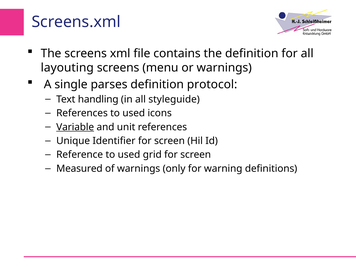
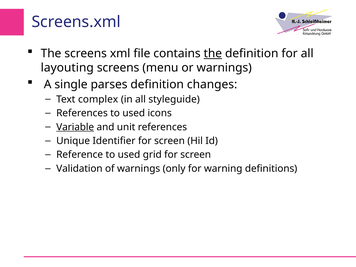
the at (213, 54) underline: none -> present
protocol: protocol -> changes
handling: handling -> complex
Measured: Measured -> Validation
